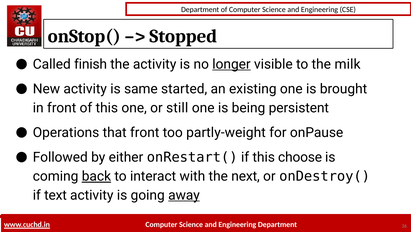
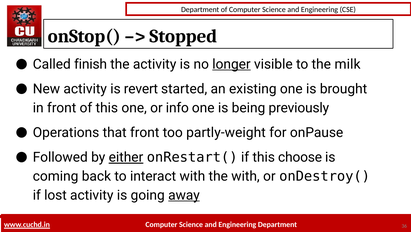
same: same -> revert
still: still -> info
persistent: persistent -> previously
either underline: none -> present
back underline: present -> none
the next: next -> with
text: text -> lost
